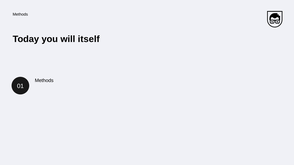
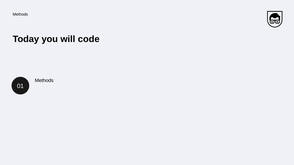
itself: itself -> code
